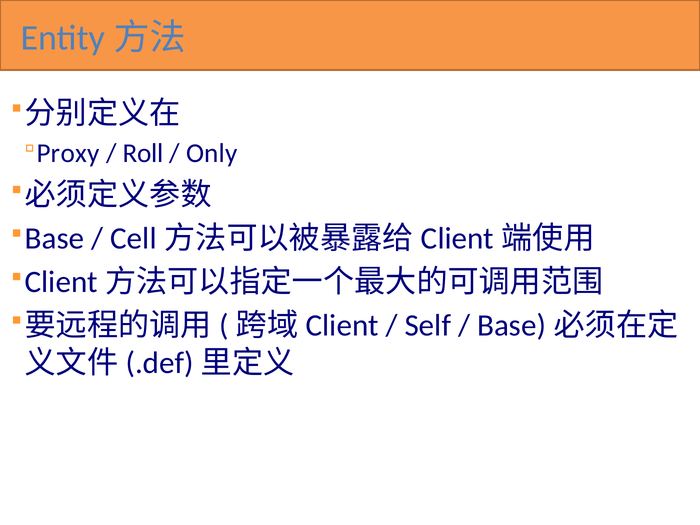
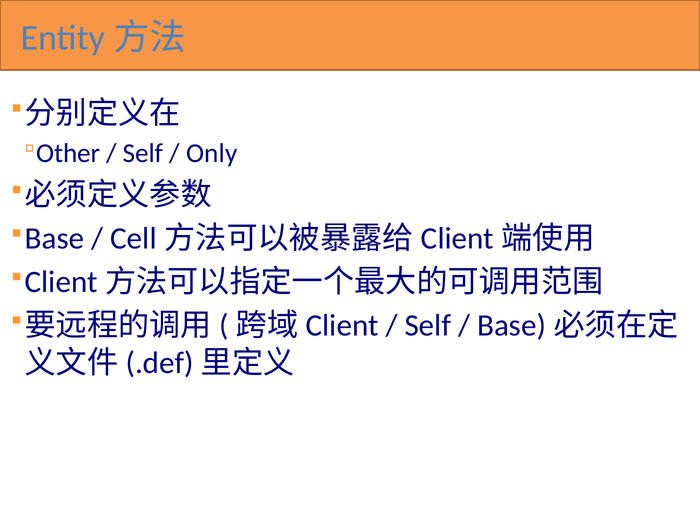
Proxy: Proxy -> Other
Roll at (143, 153): Roll -> Self
